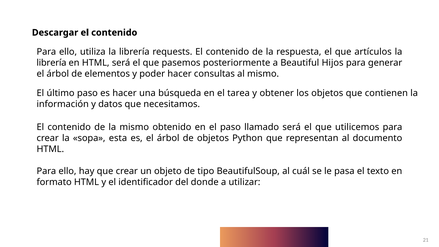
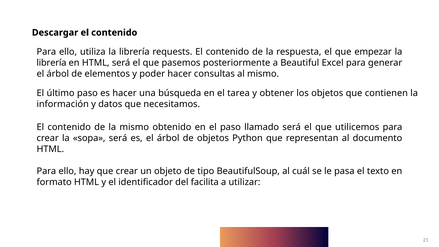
artículos: artículos -> empezar
Hijos: Hijos -> Excel
sopa esta: esta -> será
donde: donde -> facilita
